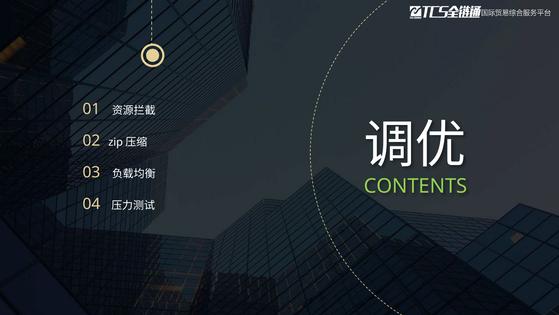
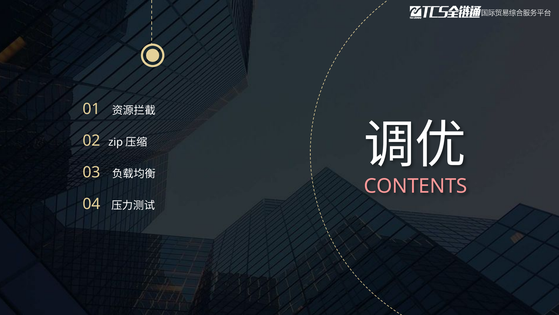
CONTENTS colour: light green -> pink
